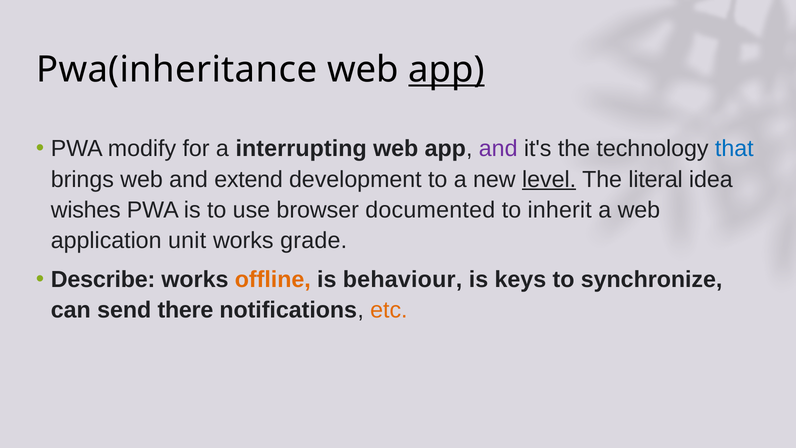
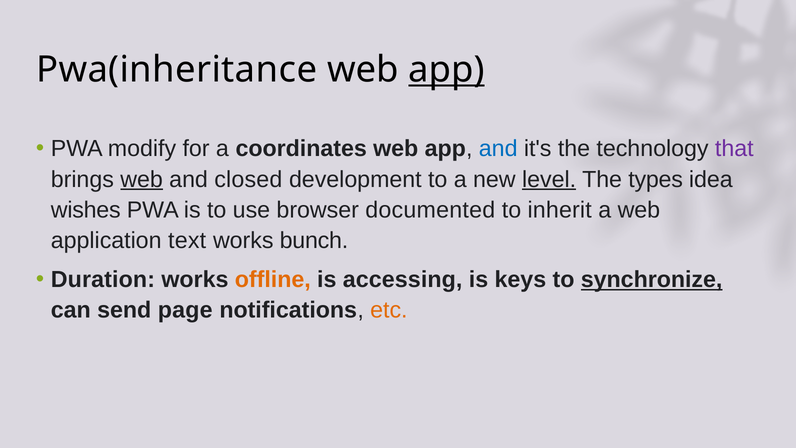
interrupting: interrupting -> coordinates
and at (498, 149) colour: purple -> blue
that colour: blue -> purple
web at (142, 179) underline: none -> present
extend: extend -> closed
literal: literal -> types
unit: unit -> text
grade: grade -> bunch
Describe: Describe -> Duration
behaviour: behaviour -> accessing
synchronize underline: none -> present
there: there -> page
